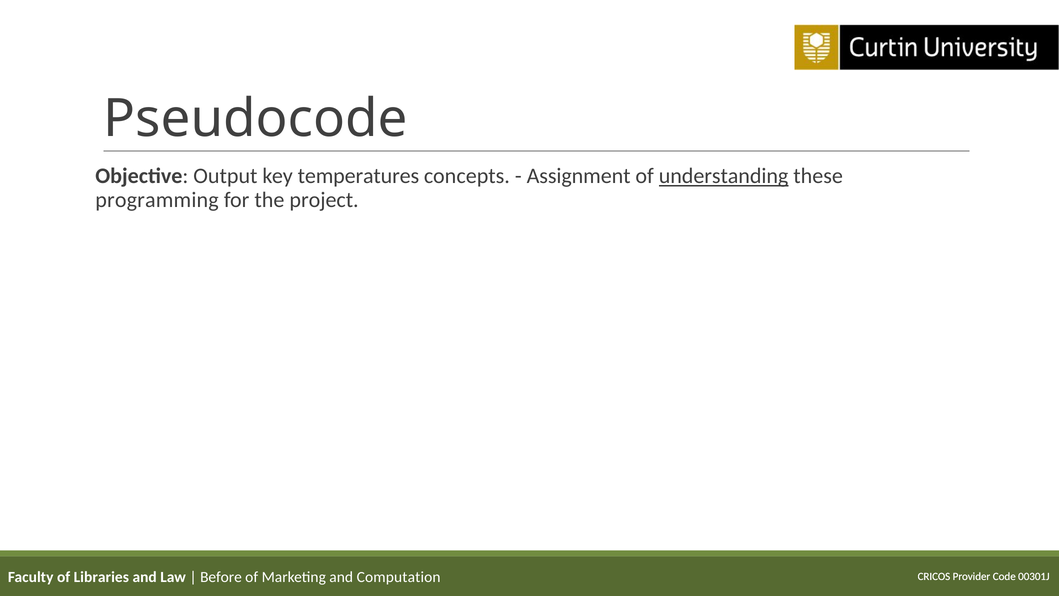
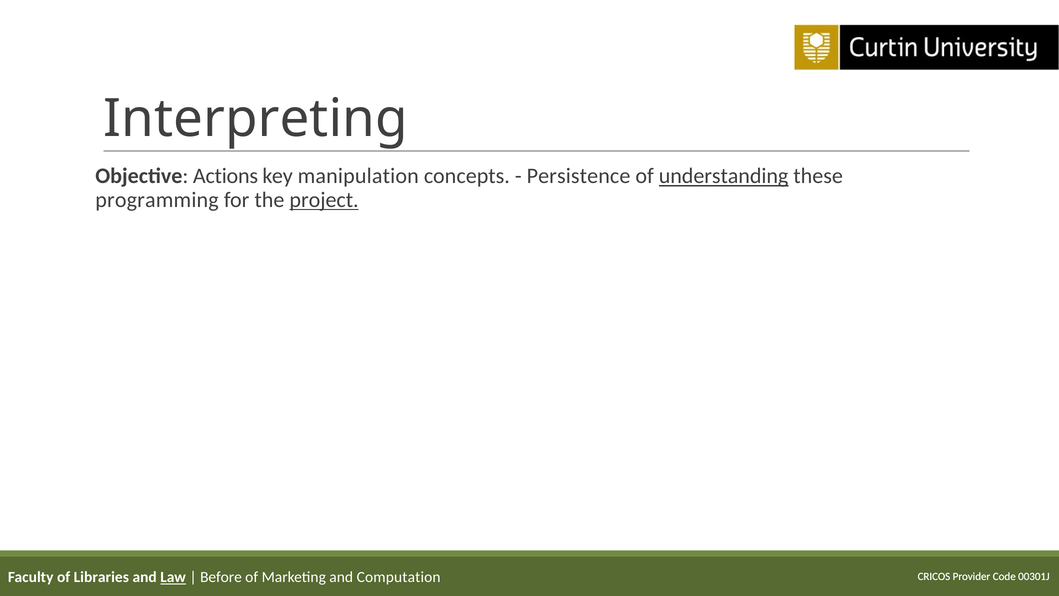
Pseudocode: Pseudocode -> Interpreting
Output: Output -> Actions
temperatures: temperatures -> manipulation
Assignment: Assignment -> Persistence
project underline: none -> present
Law underline: none -> present
